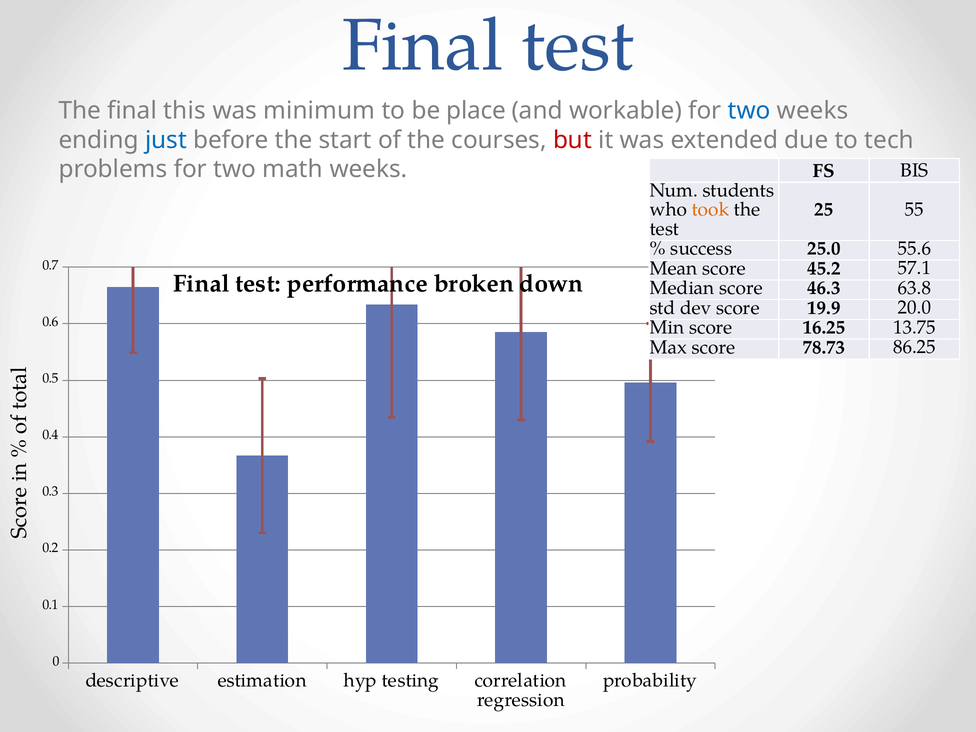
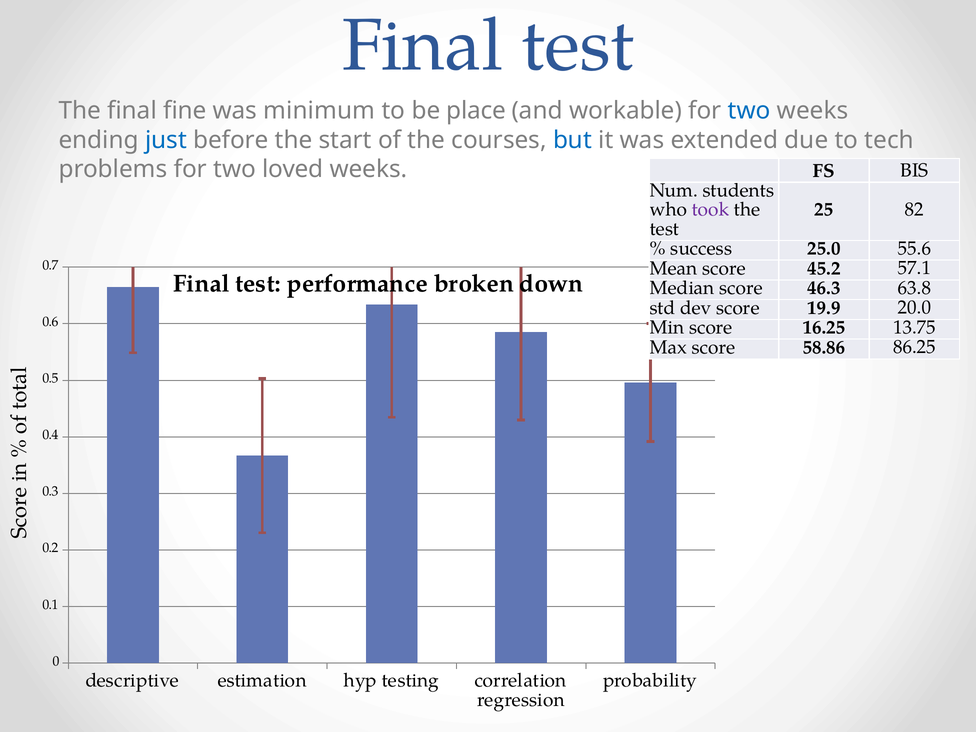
this: this -> fine
but colour: red -> blue
math: math -> loved
55: 55 -> 82
took colour: orange -> purple
78.73: 78.73 -> 58.86
